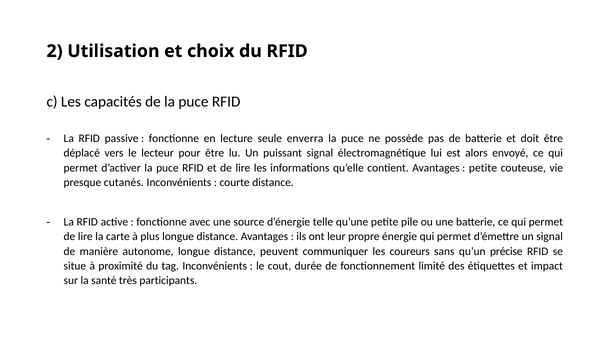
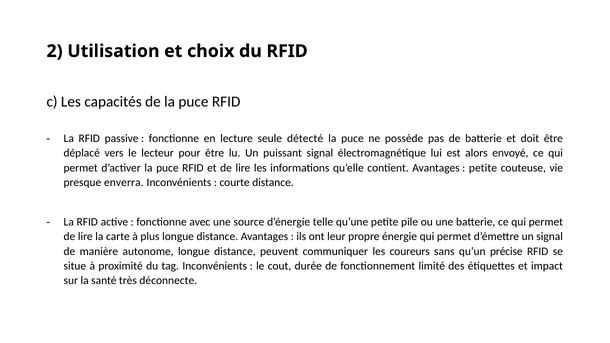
enverra: enverra -> détecté
cutanés: cutanés -> enverra
participants: participants -> déconnecte
